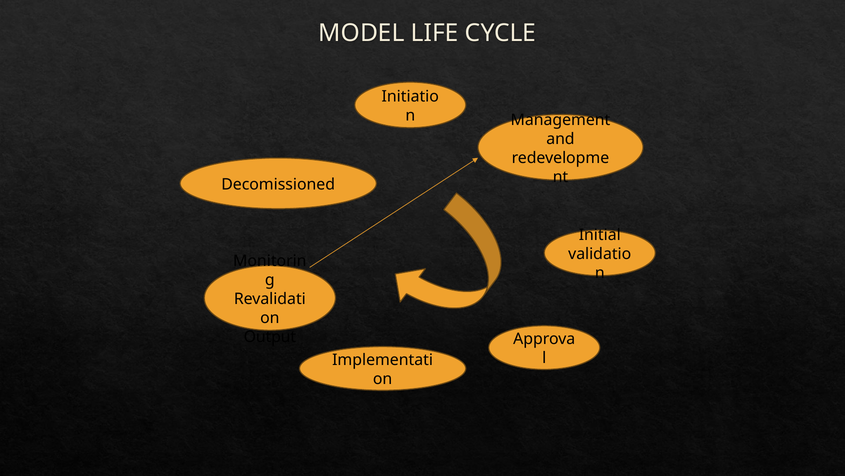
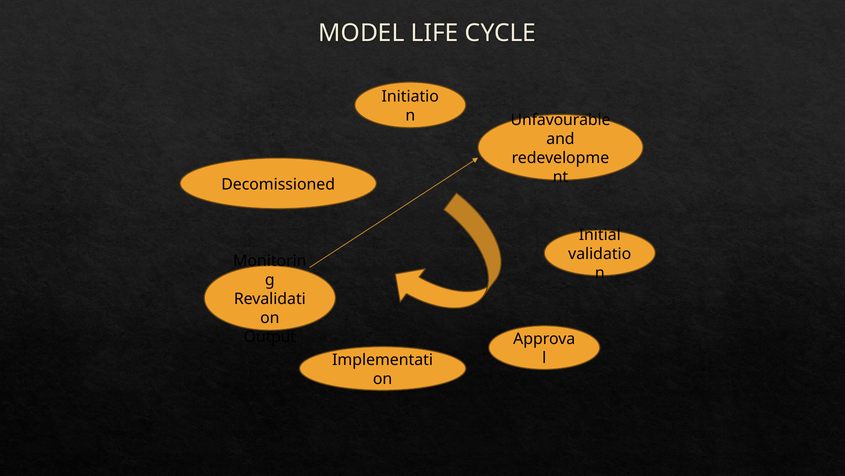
Management: Management -> Unfavourable
